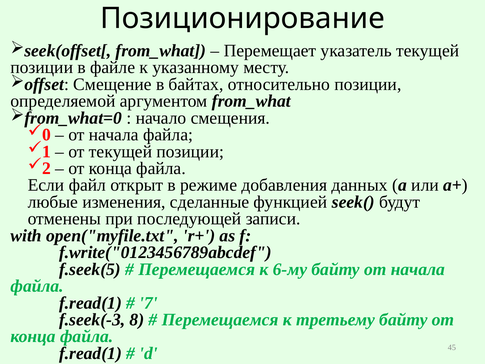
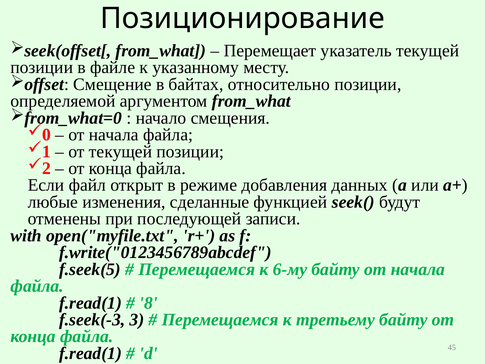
7: 7 -> 8
8: 8 -> 3
